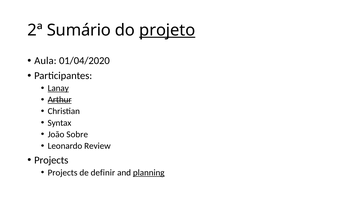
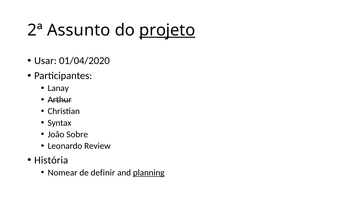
Sumário: Sumário -> Assunto
Aula: Aula -> Usar
Lanay underline: present -> none
Arthur underline: present -> none
Projects at (51, 161): Projects -> História
Projects at (63, 173): Projects -> Nomear
